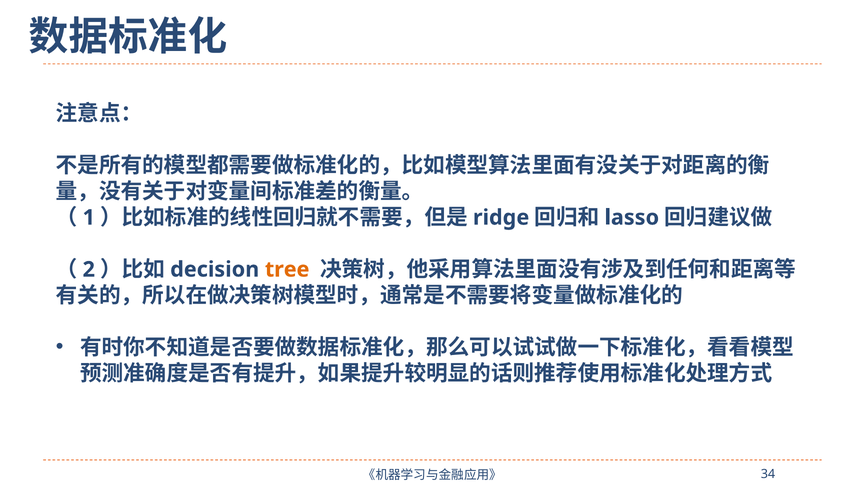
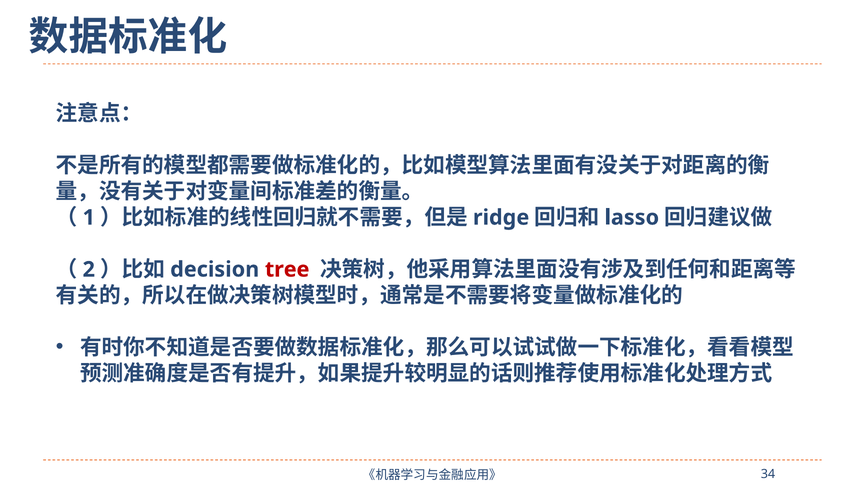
tree colour: orange -> red
